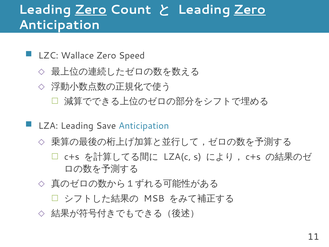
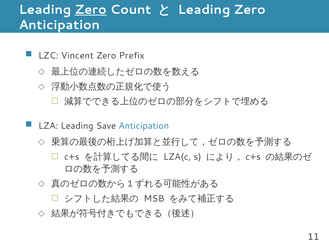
Zero at (250, 10) underline: present -> none
Wallace: Wallace -> Vincent
Speed: Speed -> Prefix
